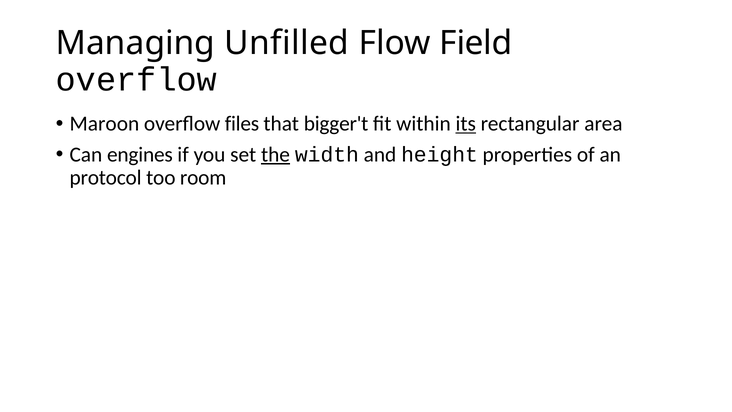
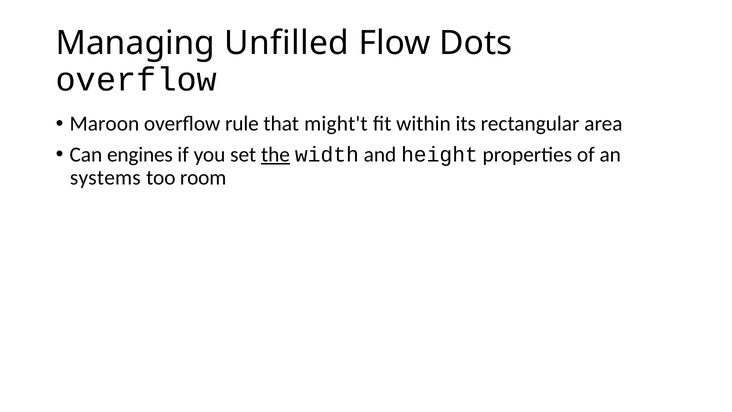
Field: Field -> Dots
files: files -> rule
bigger't: bigger't -> might't
its underline: present -> none
protocol: protocol -> systems
